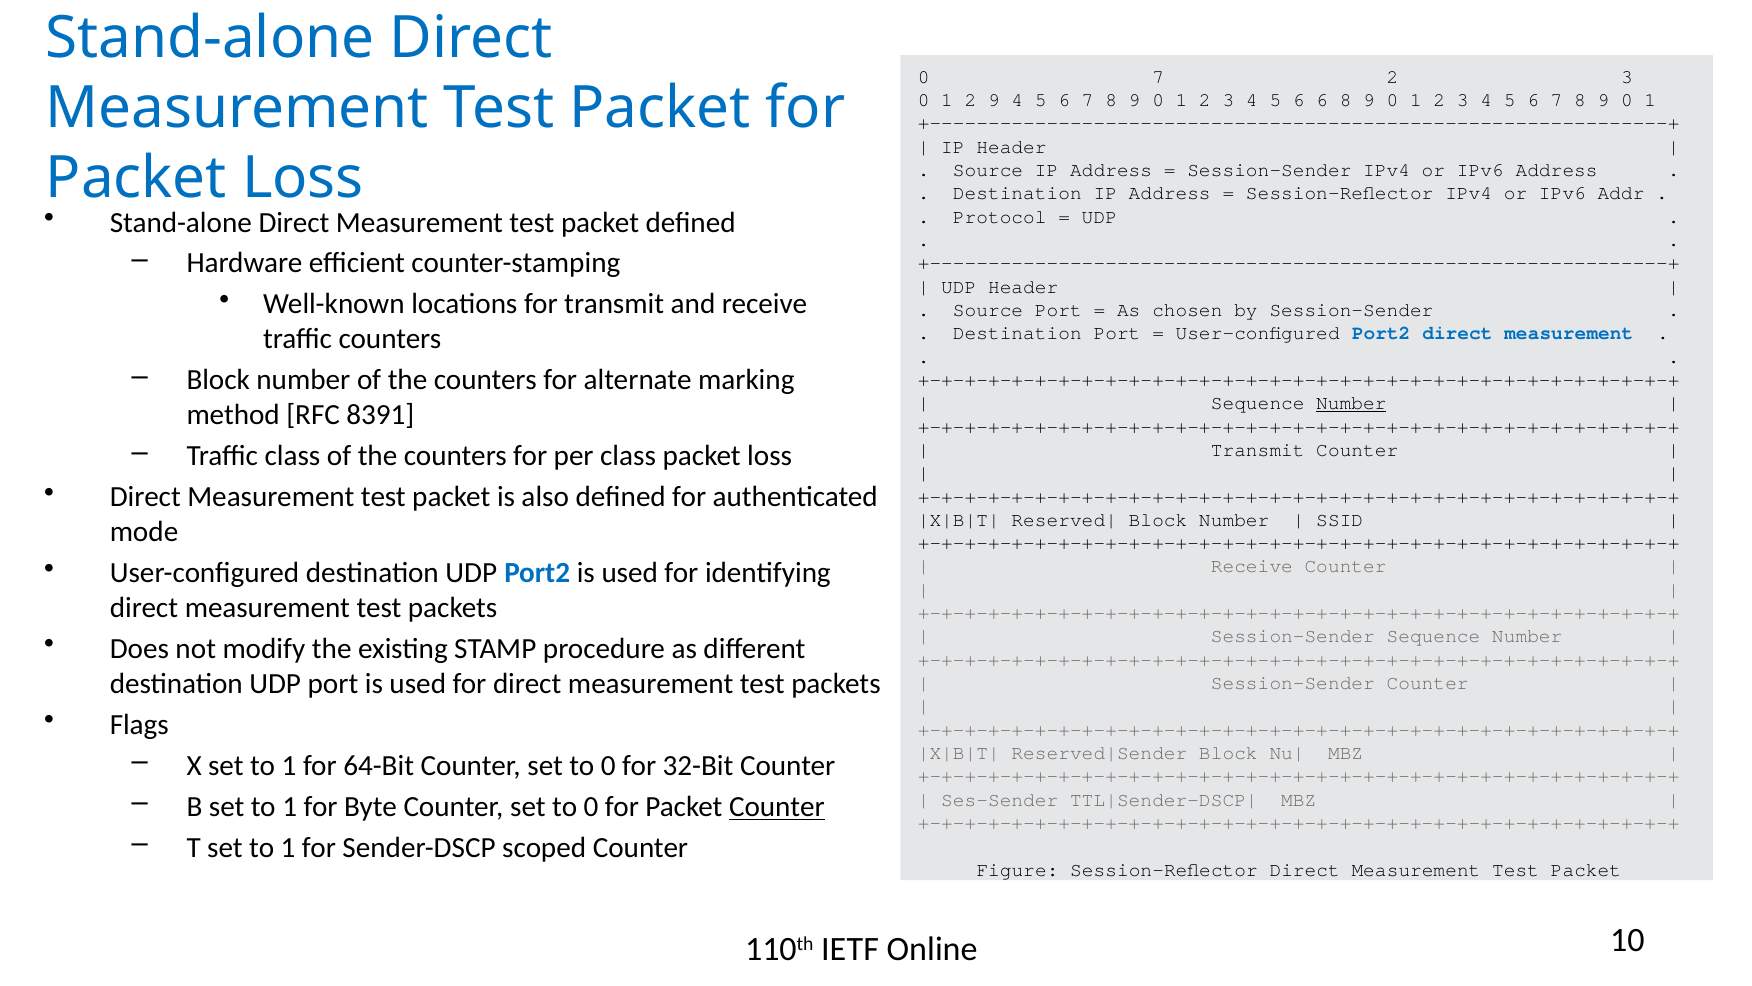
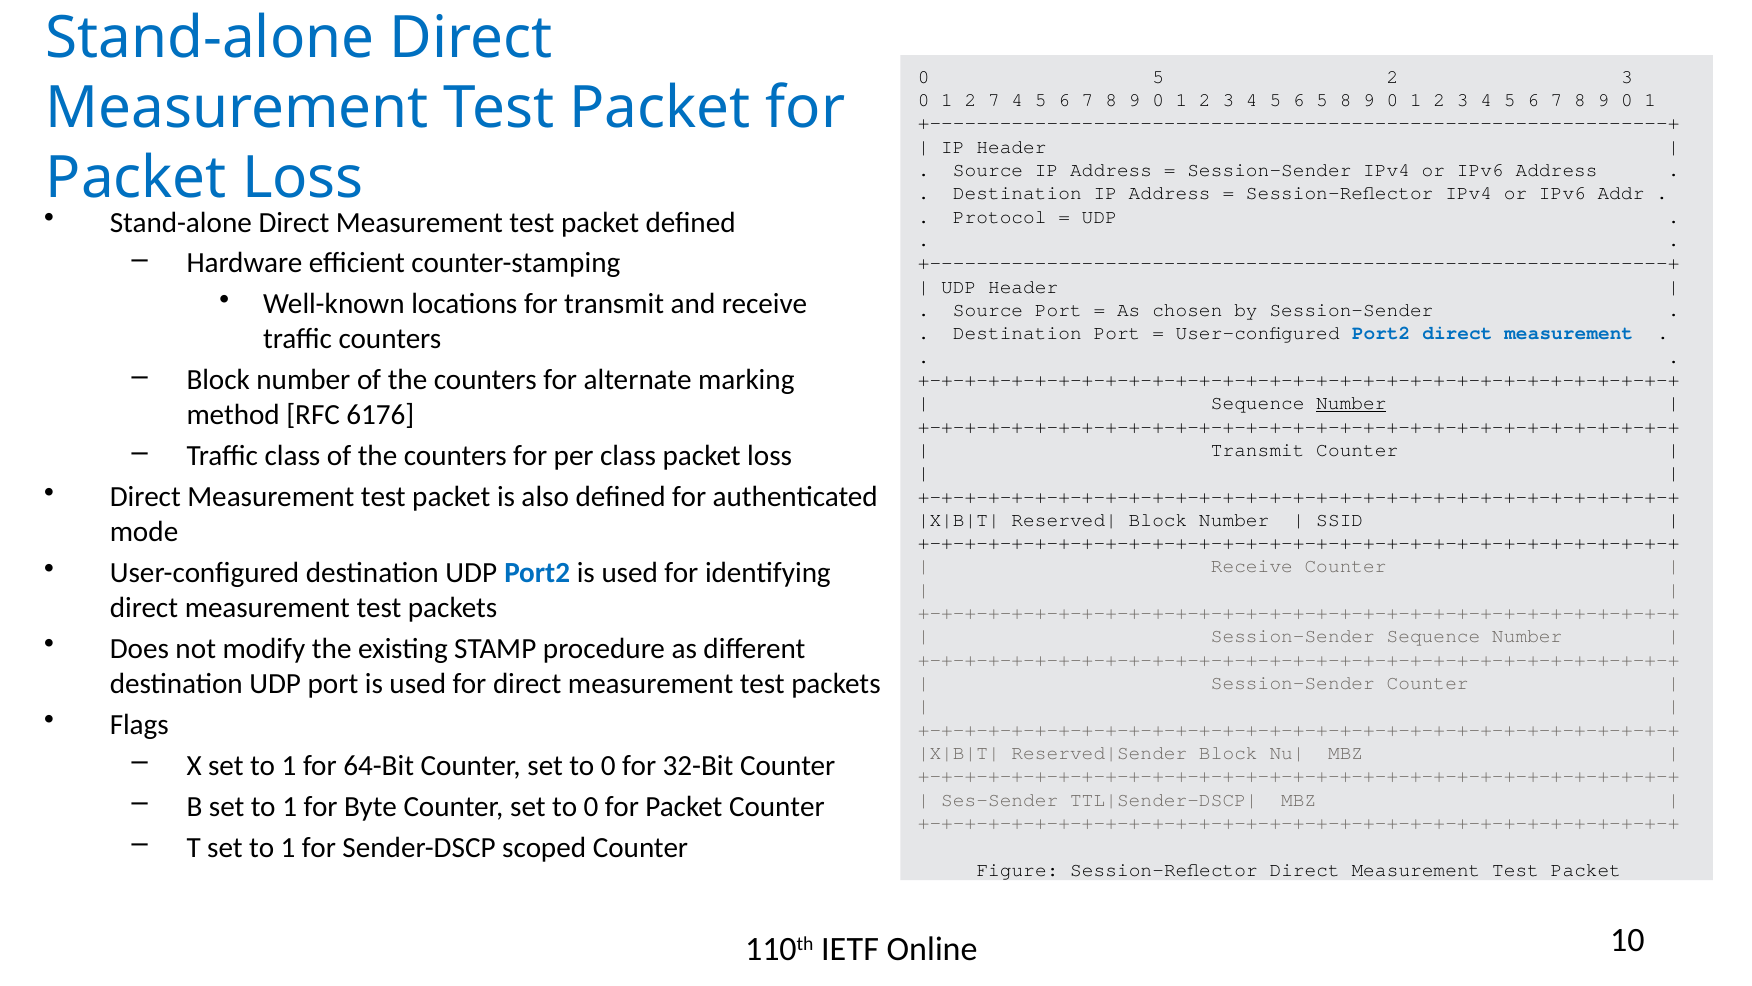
0 7: 7 -> 5
2 9: 9 -> 7
6 6: 6 -> 5
8391: 8391 -> 6176
Counter at (777, 806) underline: present -> none
